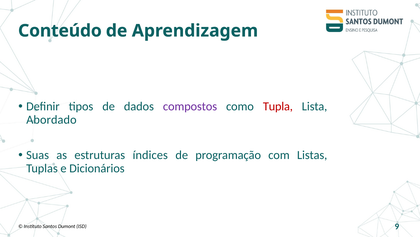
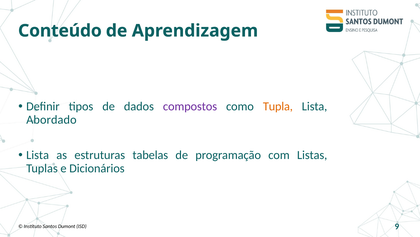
Tupla colour: red -> orange
Suas at (38, 155): Suas -> Lista
índices: índices -> tabelas
